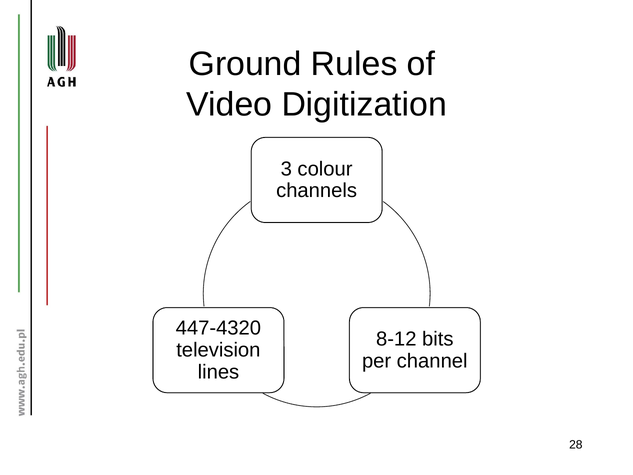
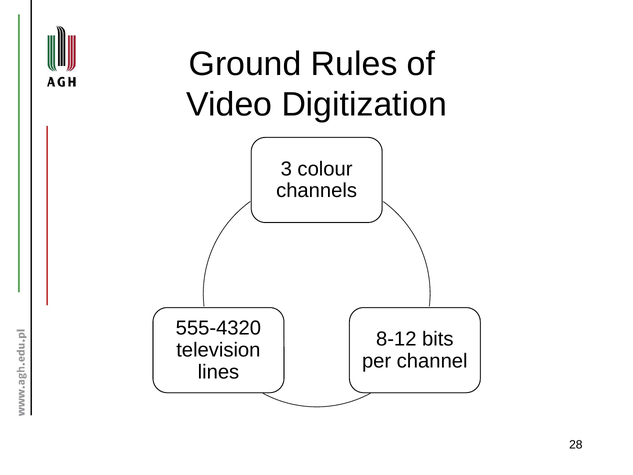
447-4320: 447-4320 -> 555-4320
